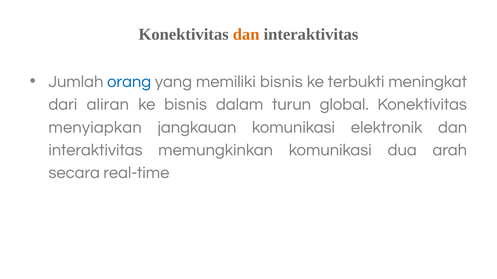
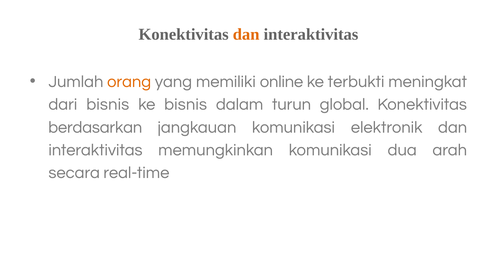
orang colour: blue -> orange
memiliki bisnis: bisnis -> online
dari aliran: aliran -> bisnis
menyiapkan: menyiapkan -> berdasarkan
